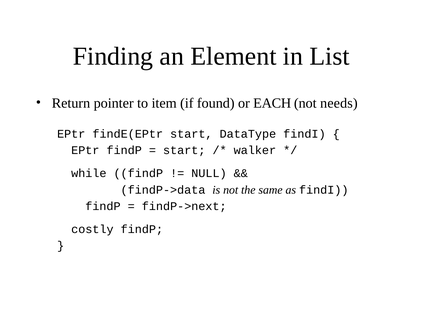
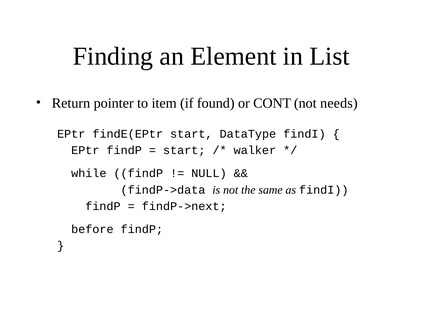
EACH: EACH -> CONT
costly: costly -> before
